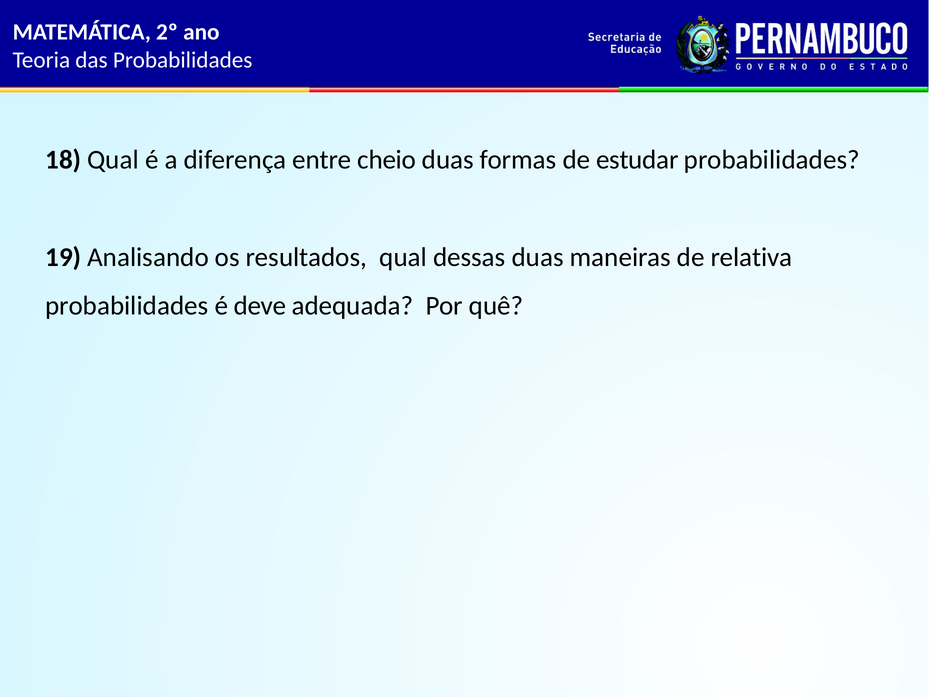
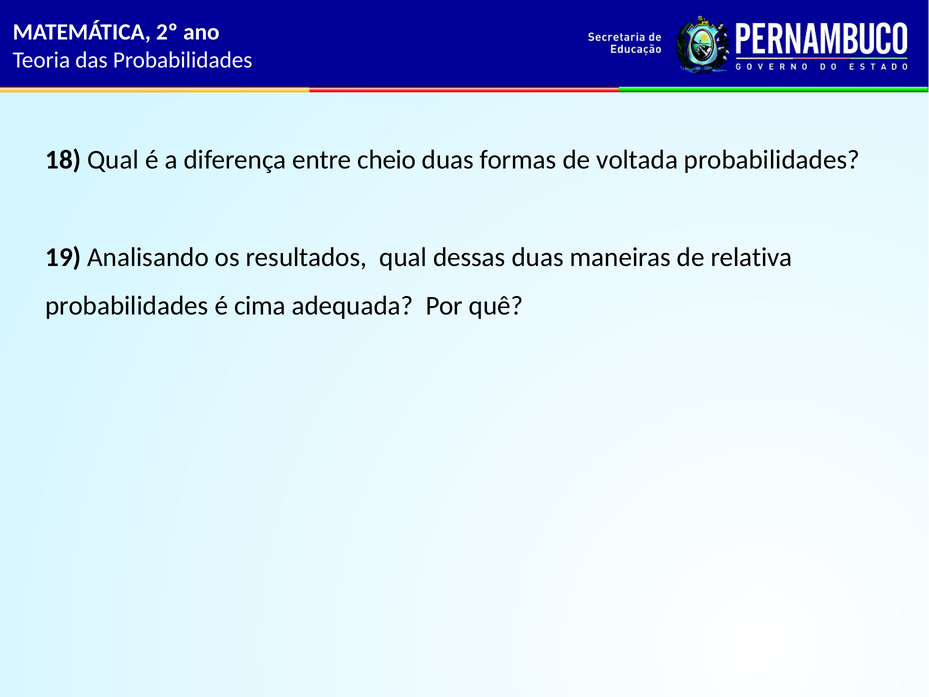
estudar: estudar -> voltada
deve: deve -> cima
